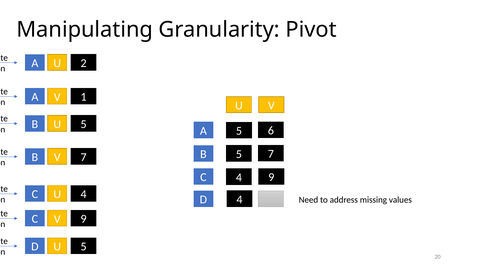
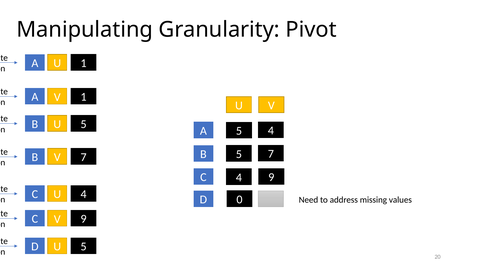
2 at (84, 63): 2 -> 1
6 at (271, 130): 6 -> 4
D 4: 4 -> 0
